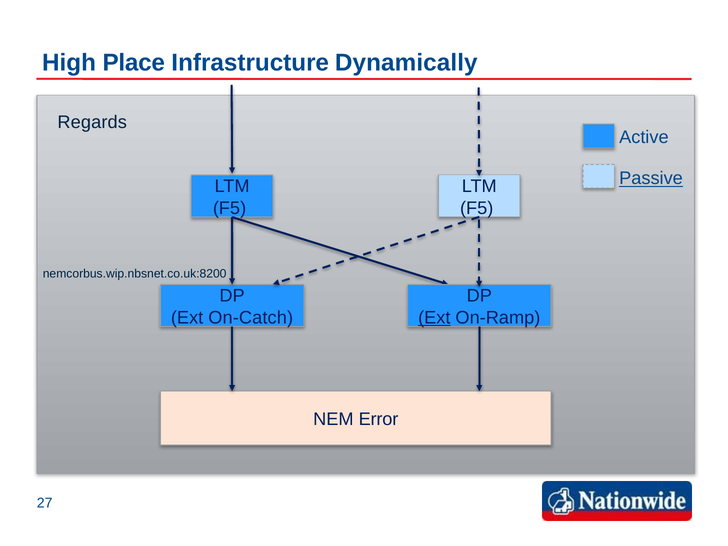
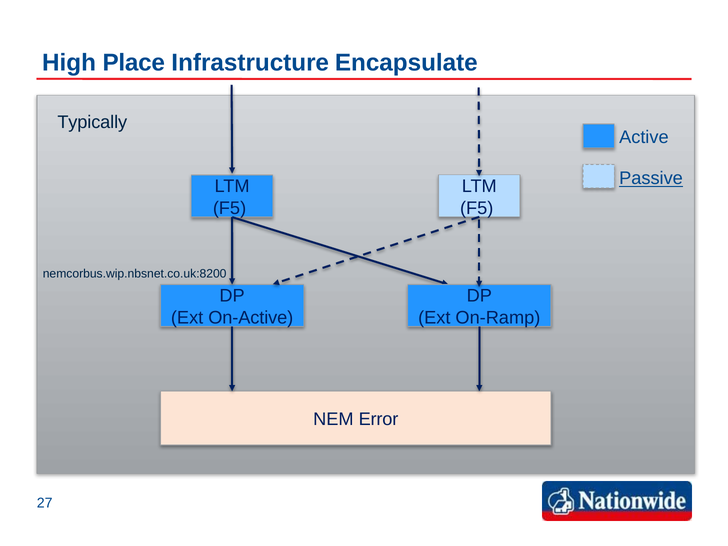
Dynamically: Dynamically -> Encapsulate
Regards: Regards -> Typically
On-Catch: On-Catch -> On-Active
Ext at (434, 318) underline: present -> none
